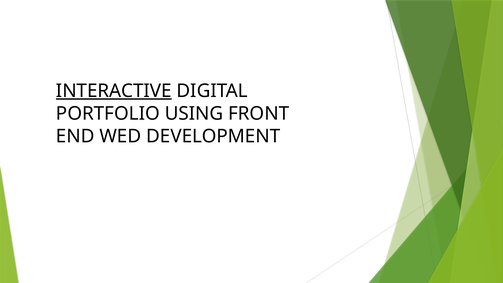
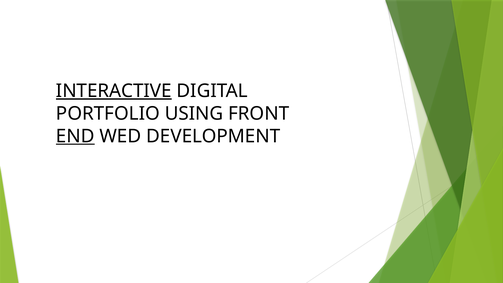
END underline: none -> present
